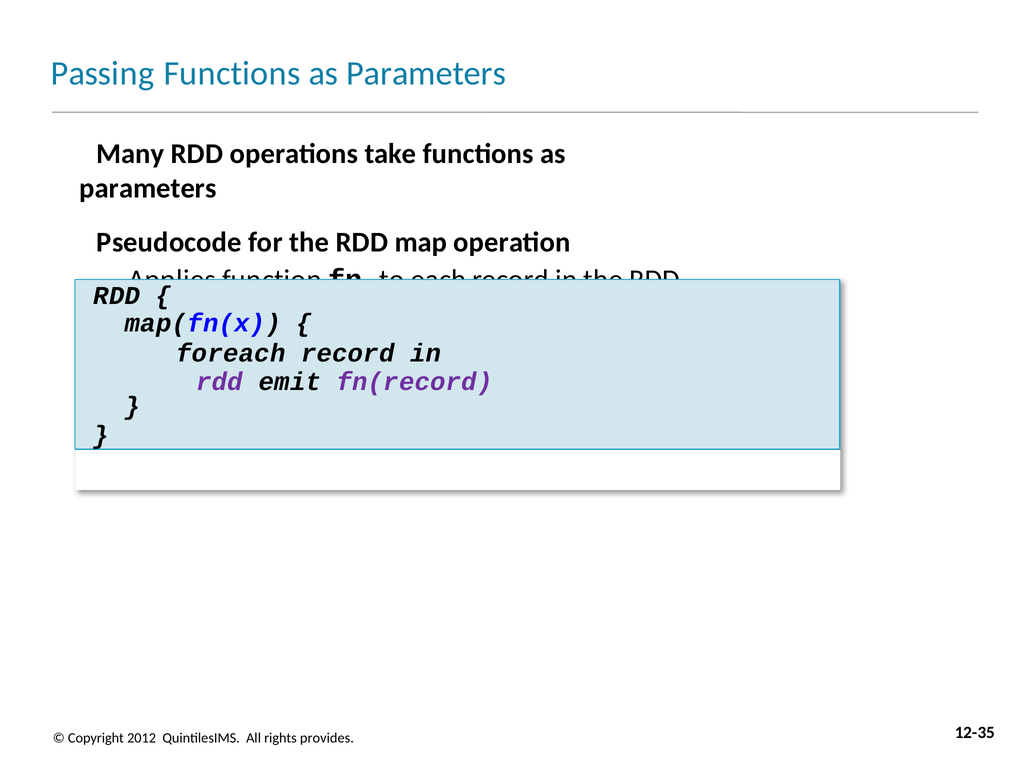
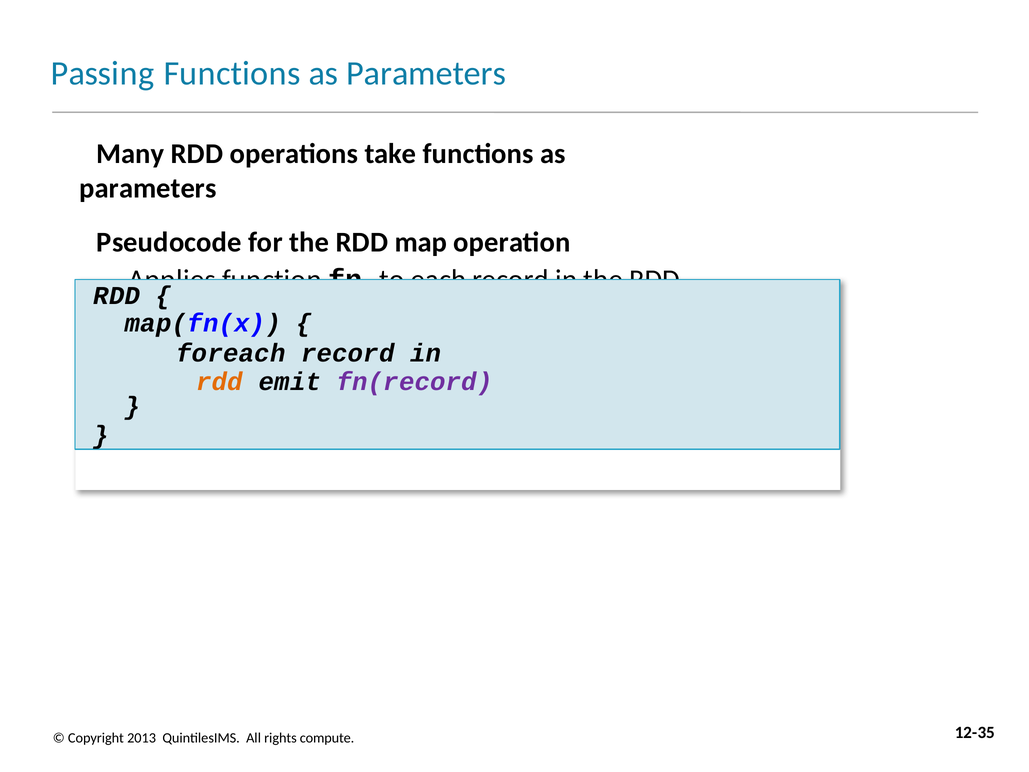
rdd at (220, 382) colour: purple -> orange
2012: 2012 -> 2013
provides: provides -> compute
